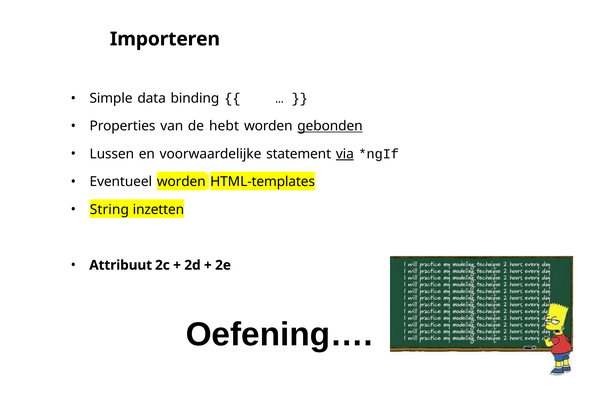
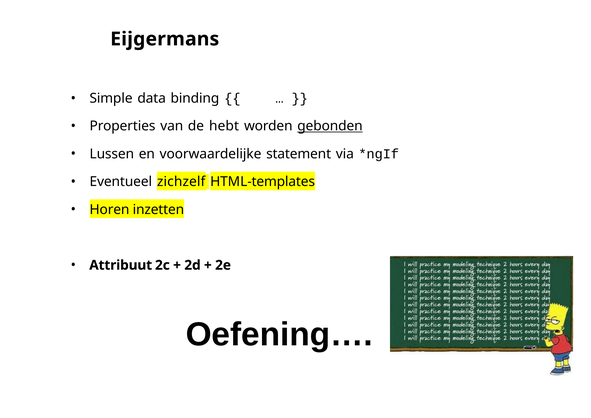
Importeren: Importeren -> Eijgermans
via underline: present -> none
Eventueel worden: worden -> zichzelf
String: String -> Horen
